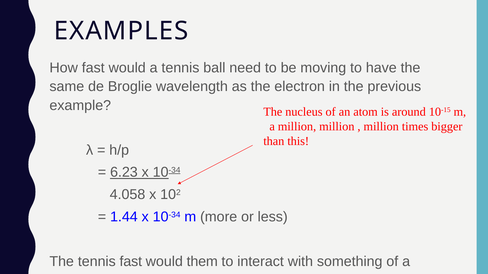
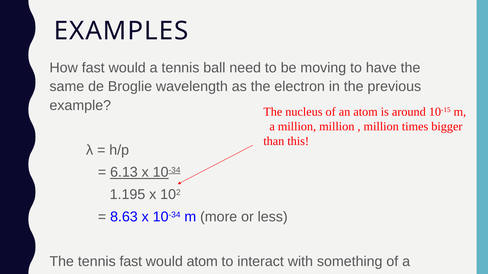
6.23: 6.23 -> 6.13
4.058: 4.058 -> 1.195
1.44: 1.44 -> 8.63
would them: them -> atom
